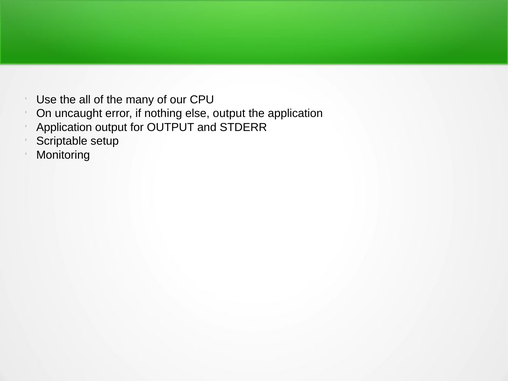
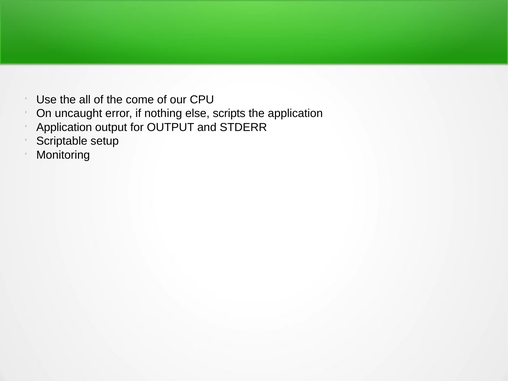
many: many -> come
else output: output -> scripts
